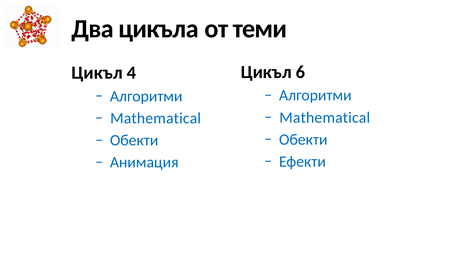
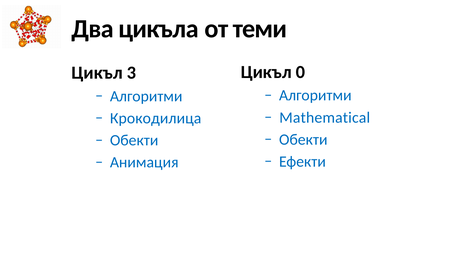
6: 6 -> 0
4: 4 -> 3
Mathematical at (156, 118): Mathematical -> Крокодилица
